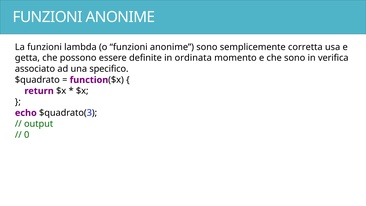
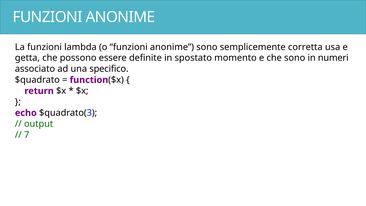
ordinata: ordinata -> spostato
verifica: verifica -> numeri
0: 0 -> 7
